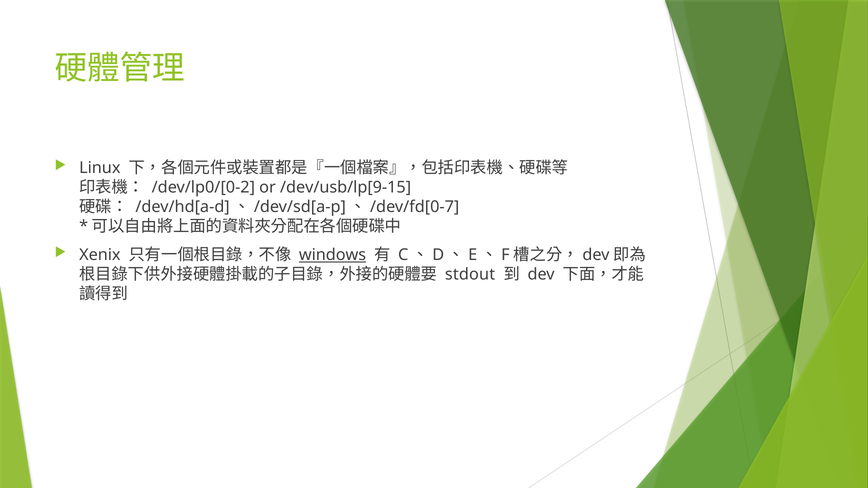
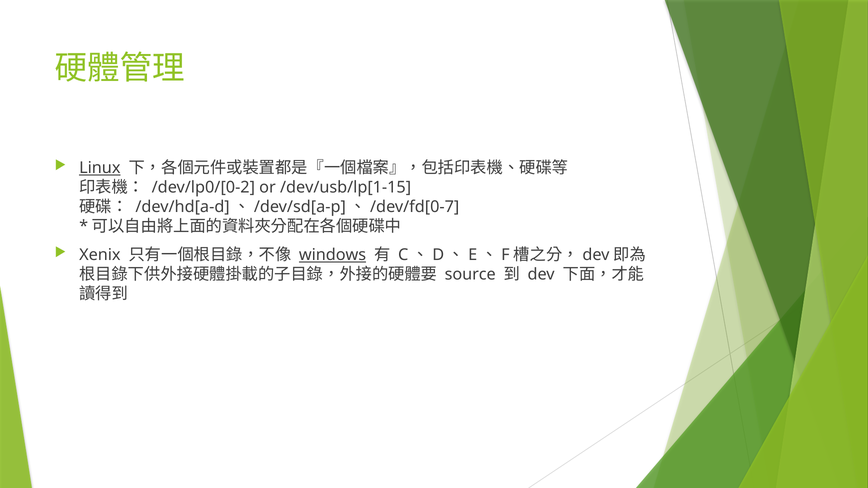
Linux underline: none -> present
/dev/usb/lp[9-15: /dev/usb/lp[9-15 -> /dev/usb/lp[1-15
stdout: stdout -> source
